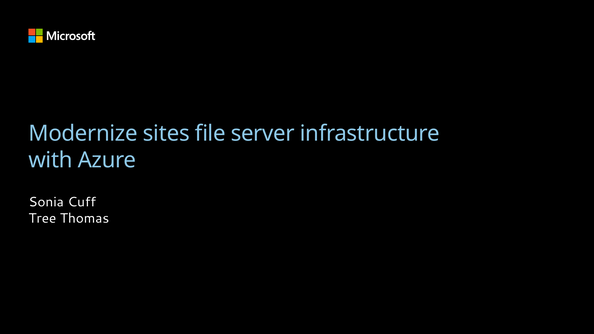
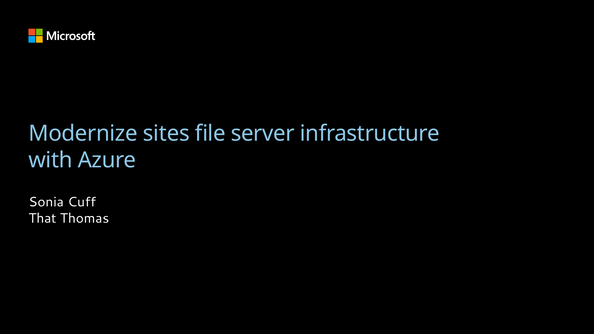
Tree: Tree -> That
